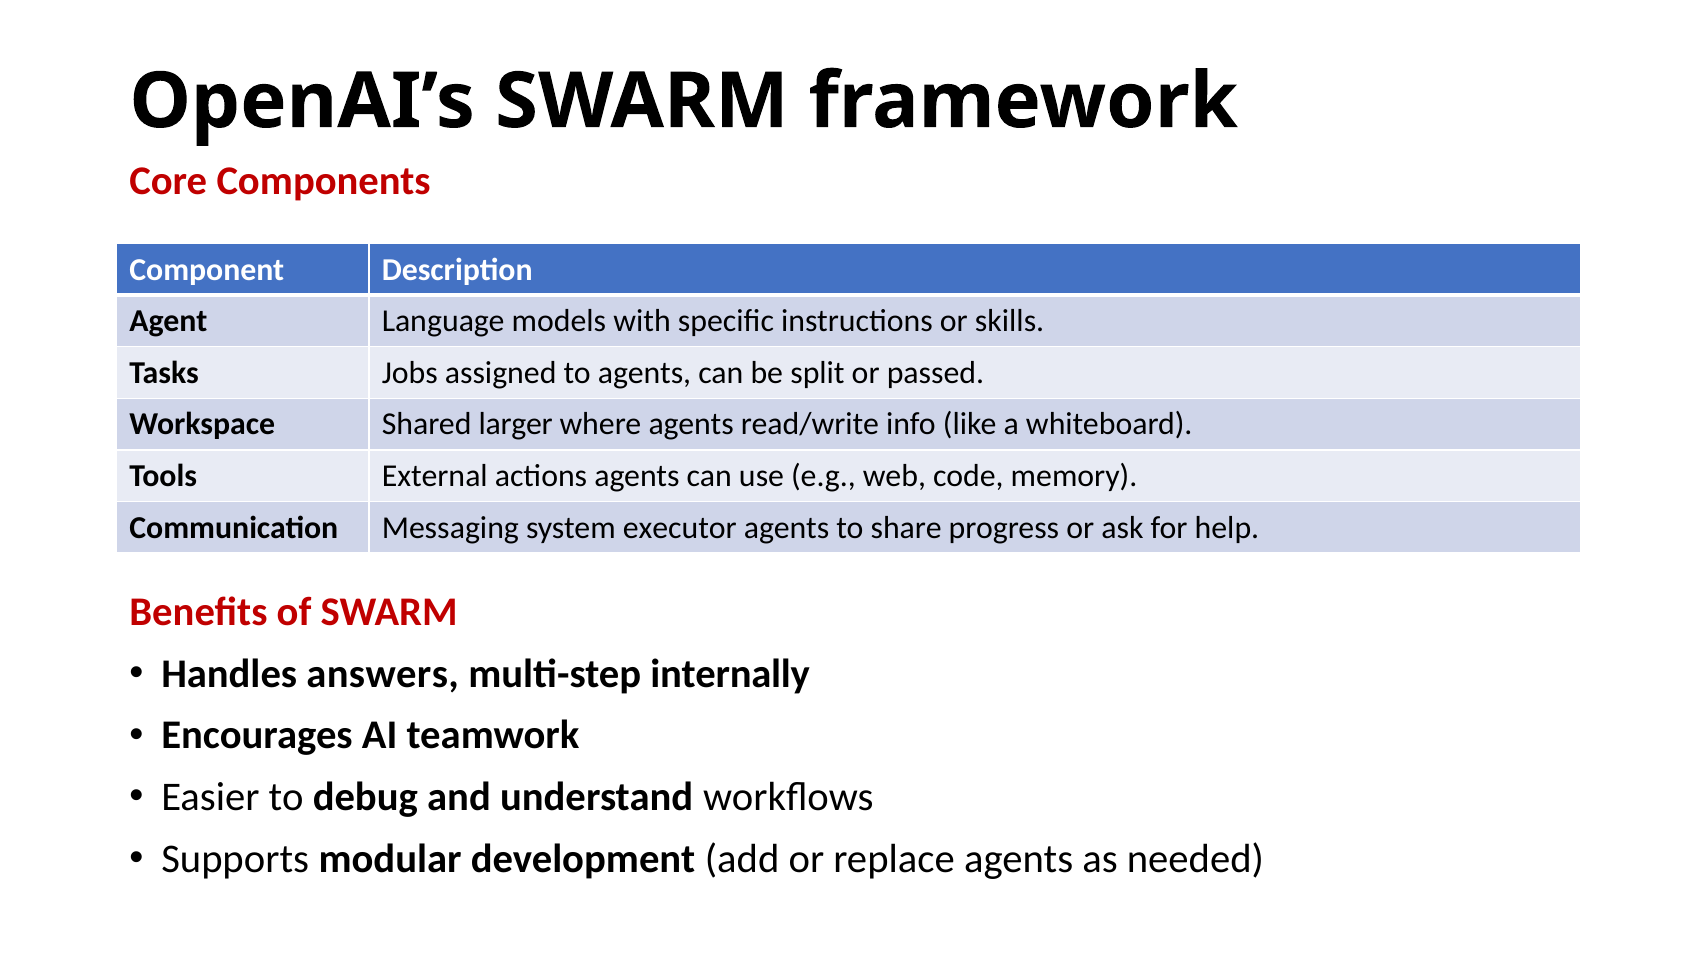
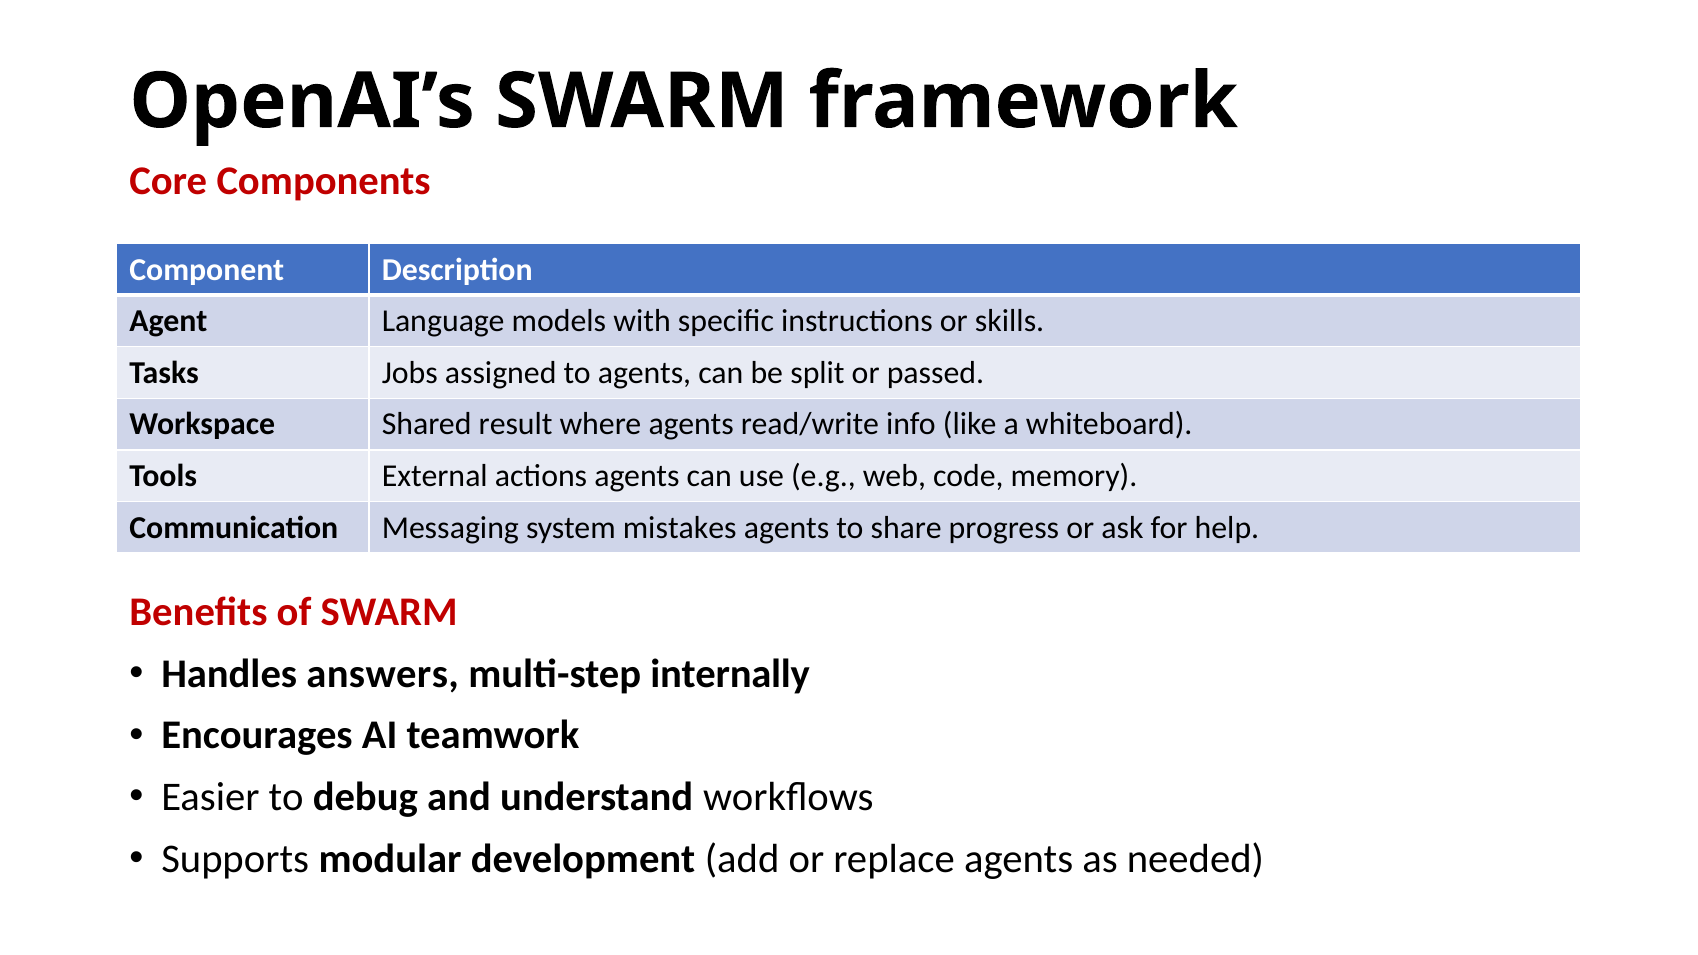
larger: larger -> result
executor: executor -> mistakes
